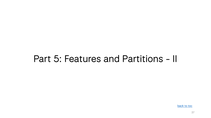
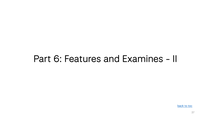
5: 5 -> 6
Partitions: Partitions -> Examines
